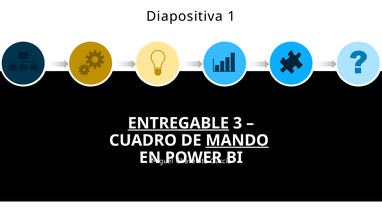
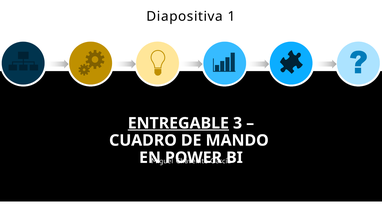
MANDO underline: present -> none
